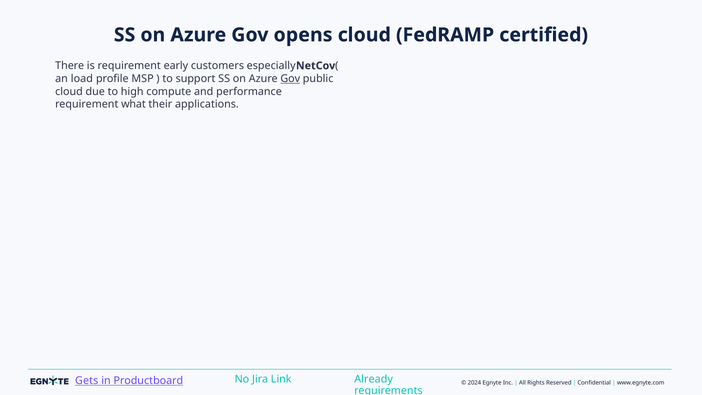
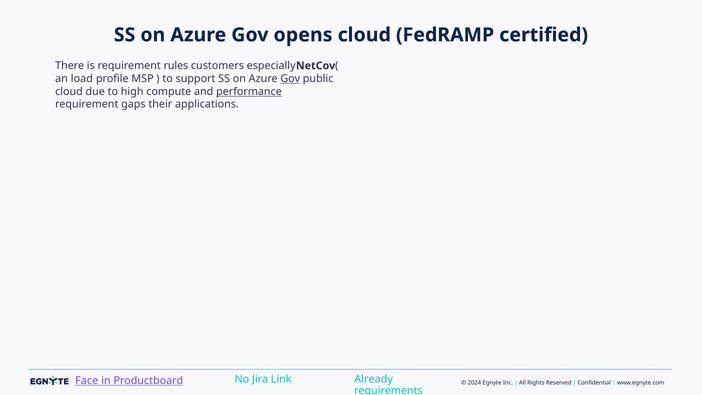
early: early -> rules
performance underline: none -> present
what: what -> gaps
Gets: Gets -> Face
